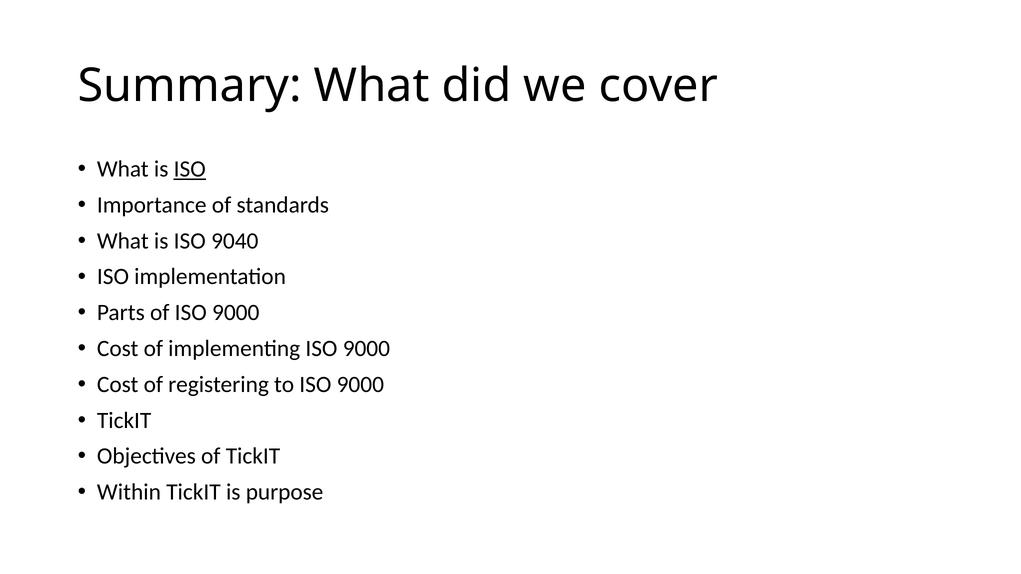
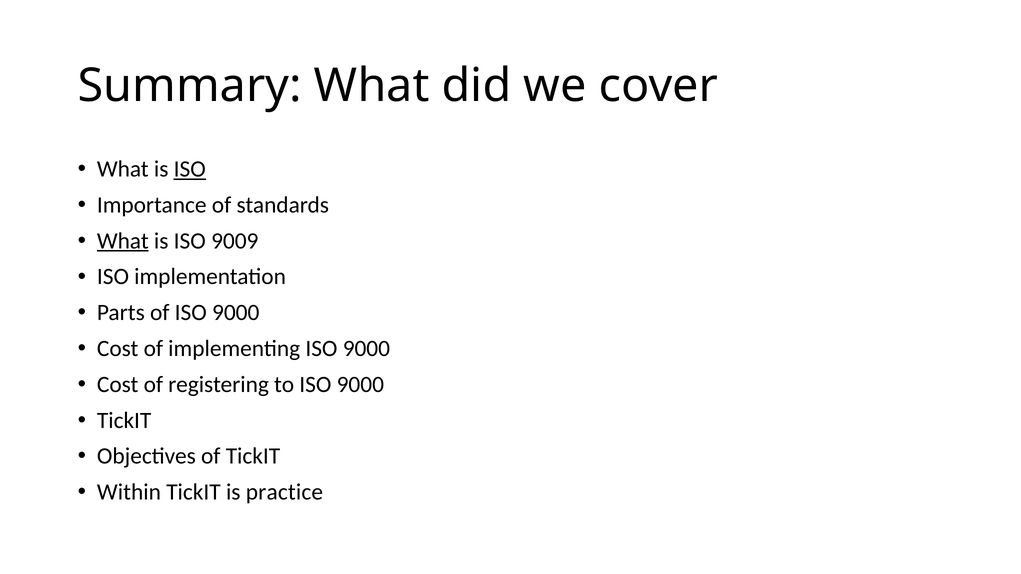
What at (123, 241) underline: none -> present
9040: 9040 -> 9009
purpose: purpose -> practice
